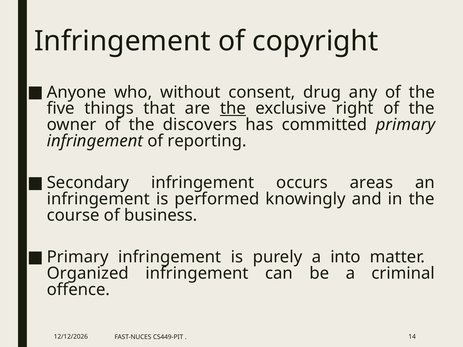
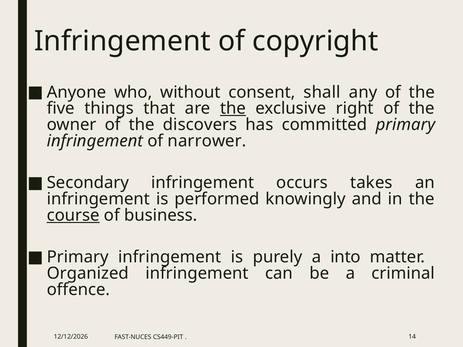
drug: drug -> shall
reporting: reporting -> narrower
areas: areas -> takes
course underline: none -> present
